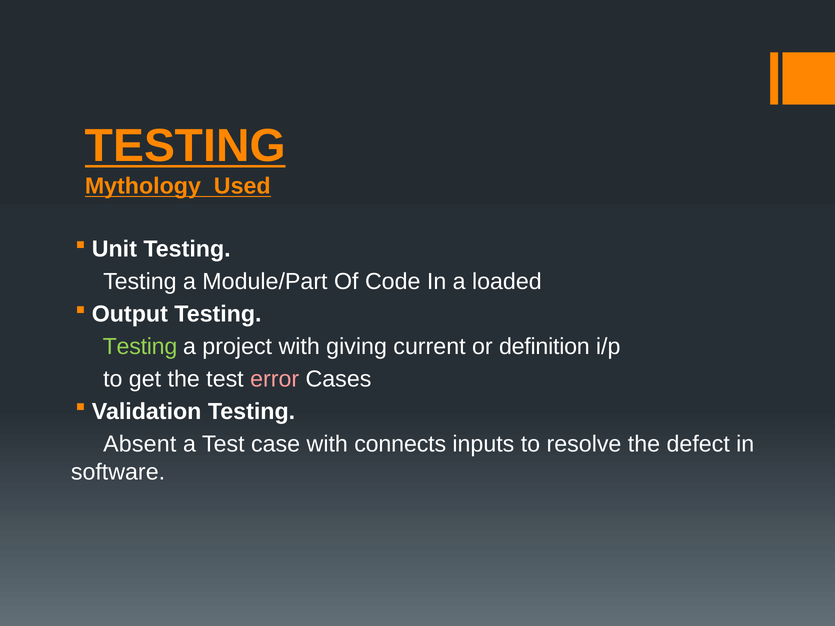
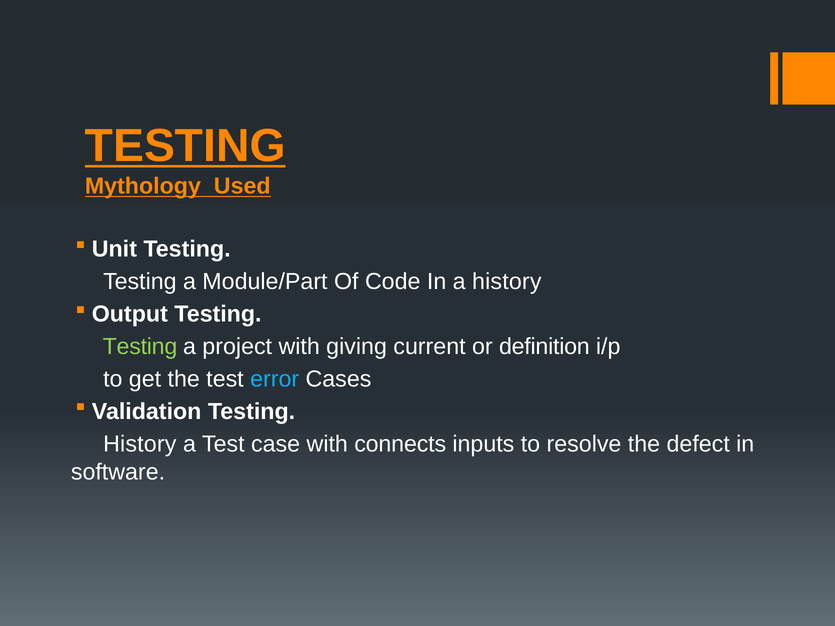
a loaded: loaded -> history
error colour: pink -> light blue
Absent at (140, 444): Absent -> History
